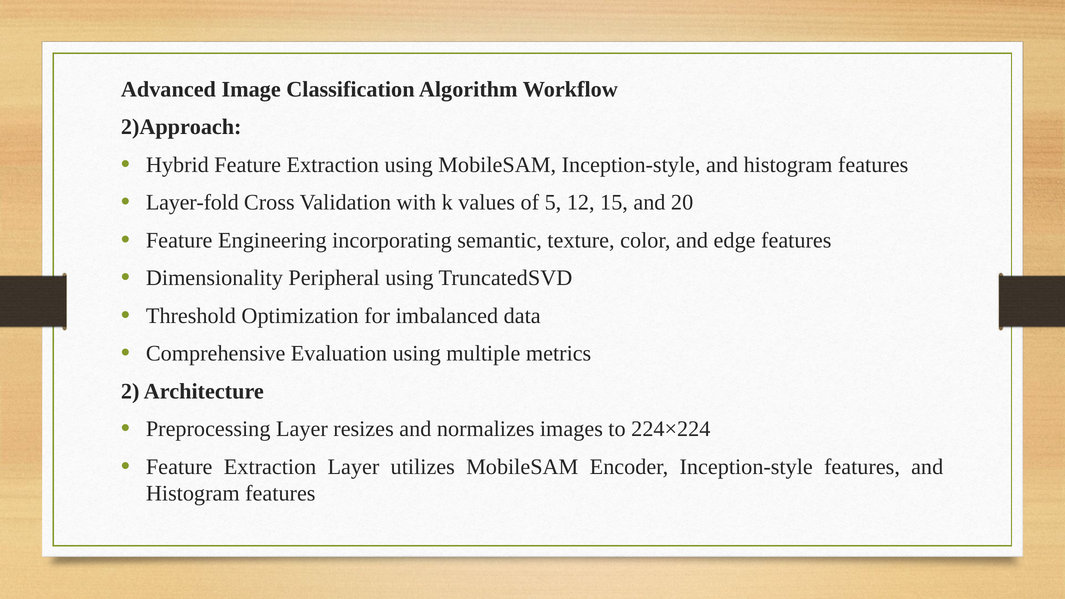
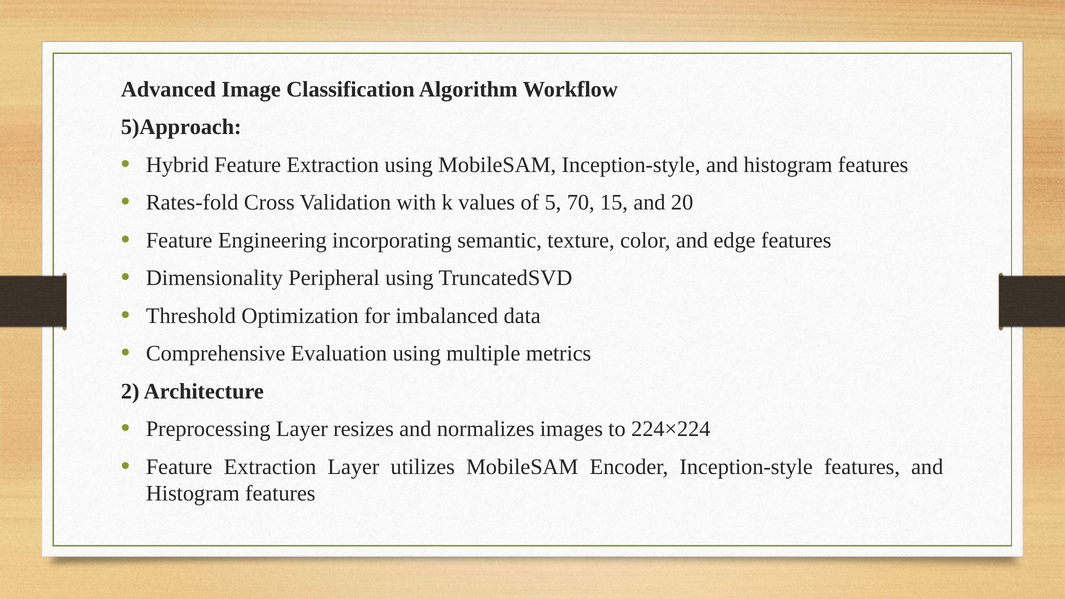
2)Approach: 2)Approach -> 5)Approach
Layer-fold: Layer-fold -> Rates-fold
12: 12 -> 70
